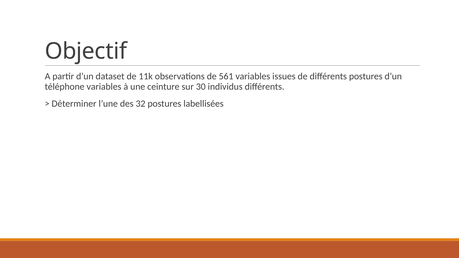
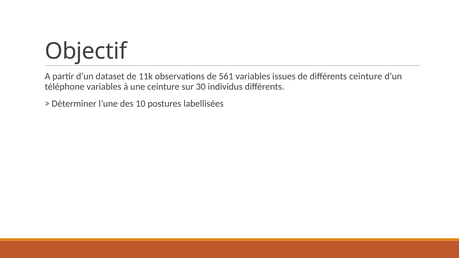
différents postures: postures -> ceinture
32: 32 -> 10
